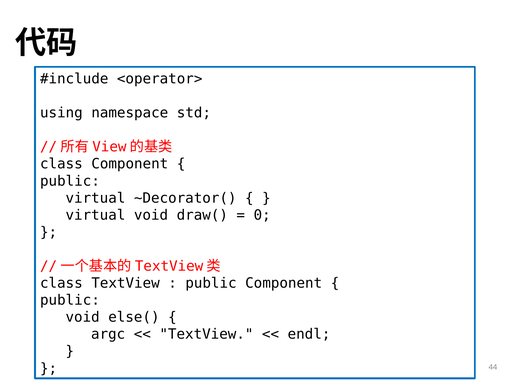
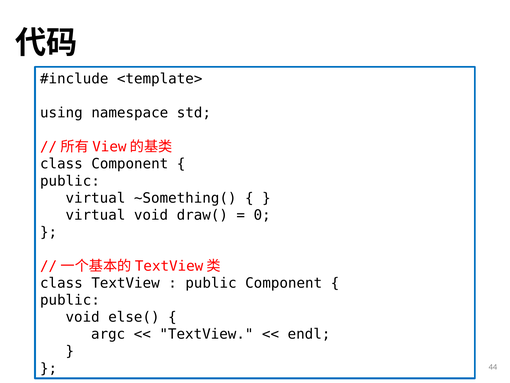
<operator>: <operator> -> <template>
~Decorator(: ~Decorator( -> ~Something(
